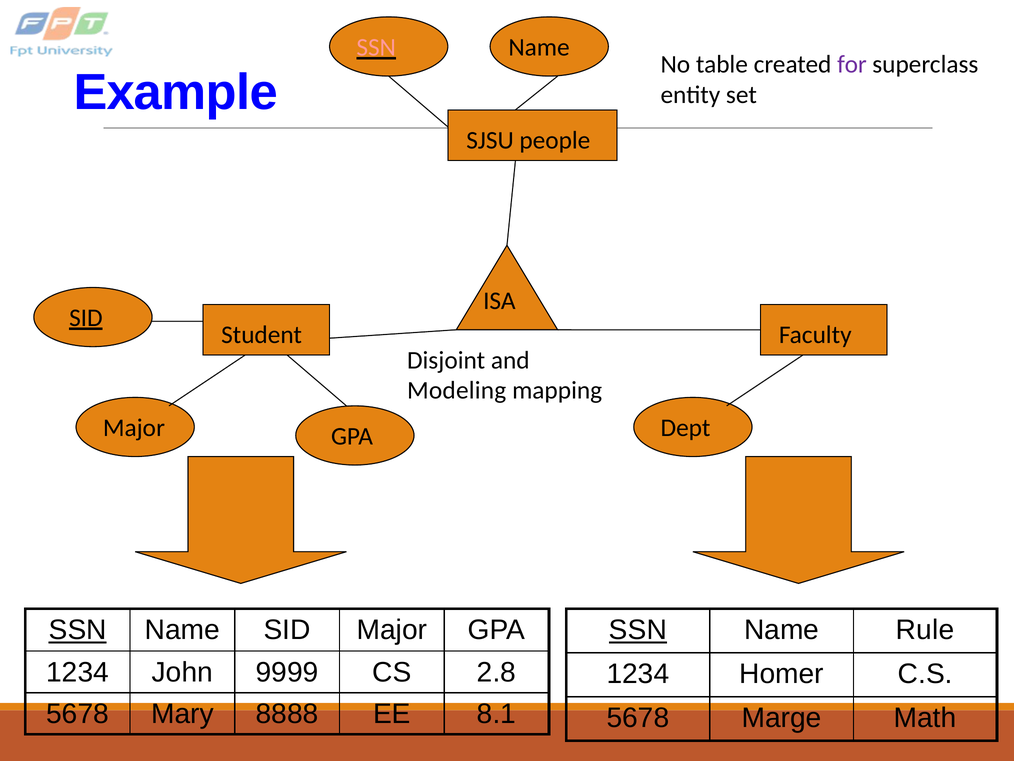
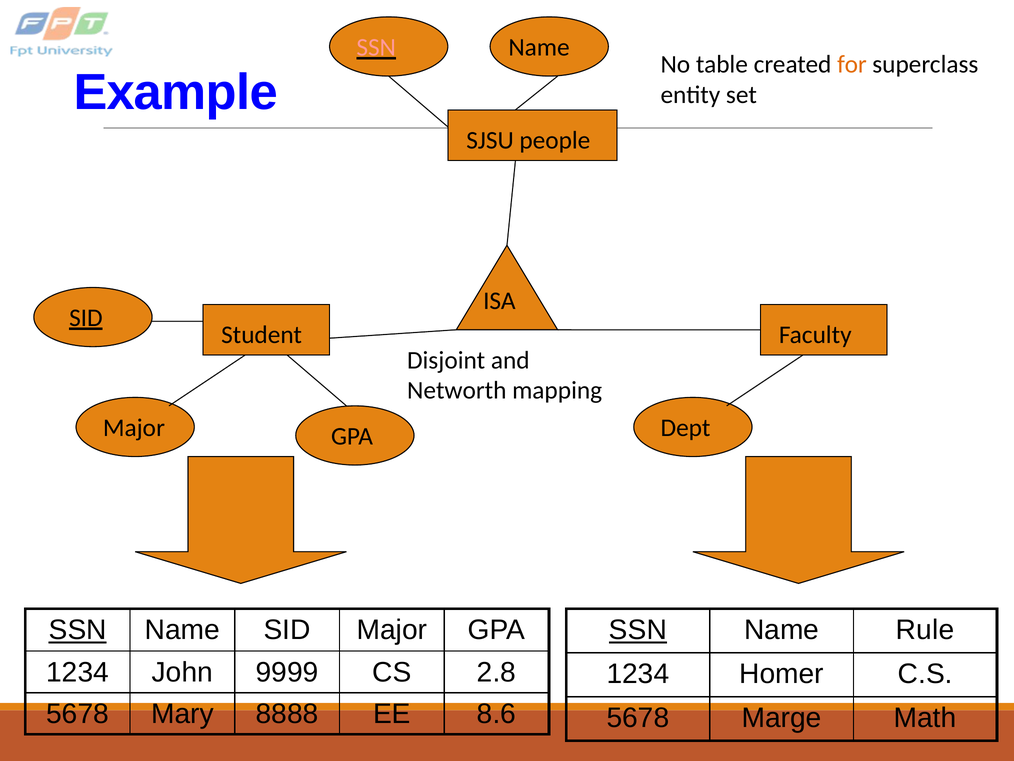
for colour: purple -> orange
Modeling: Modeling -> Networth
8.1: 8.1 -> 8.6
